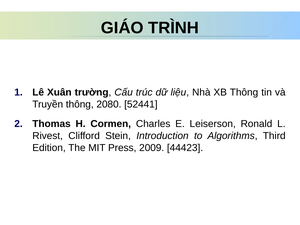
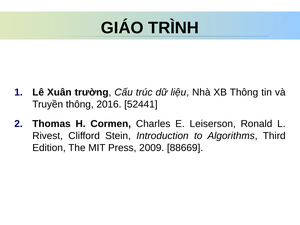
2080: 2080 -> 2016
44423: 44423 -> 88669
